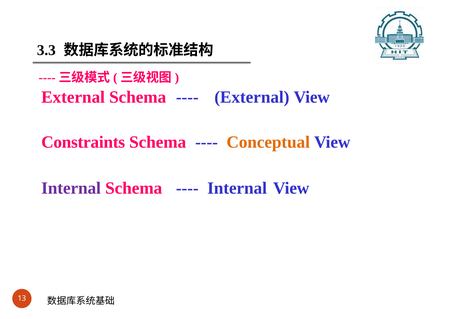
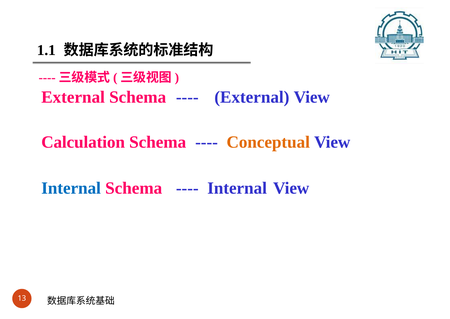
3.3: 3.3 -> 1.1
Constraints: Constraints -> Calculation
Internal at (71, 188) colour: purple -> blue
